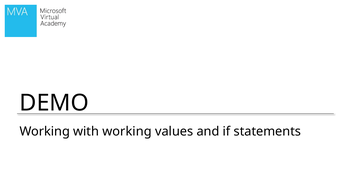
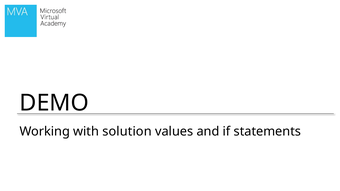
with working: working -> solution
